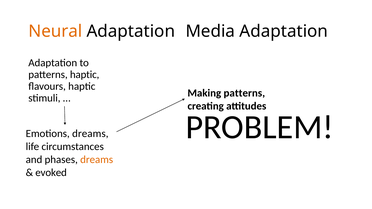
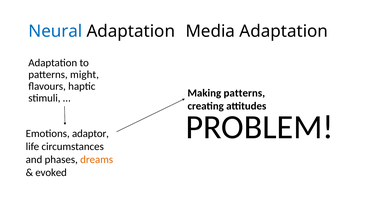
Neural colour: orange -> blue
patterns haptic: haptic -> might
Emotions dreams: dreams -> adaptor
